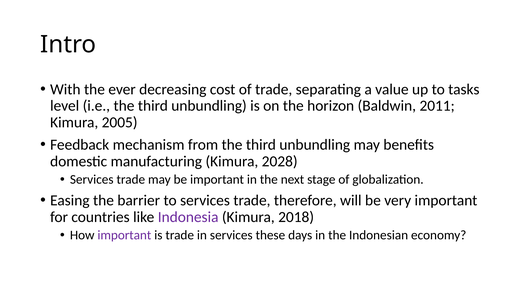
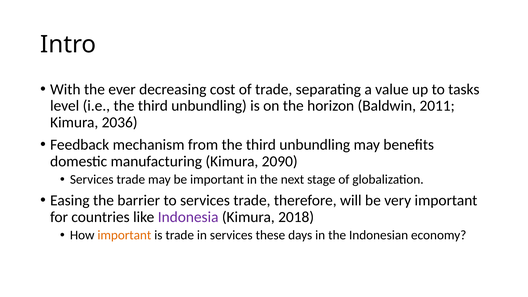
2005: 2005 -> 2036
2028: 2028 -> 2090
important at (124, 235) colour: purple -> orange
